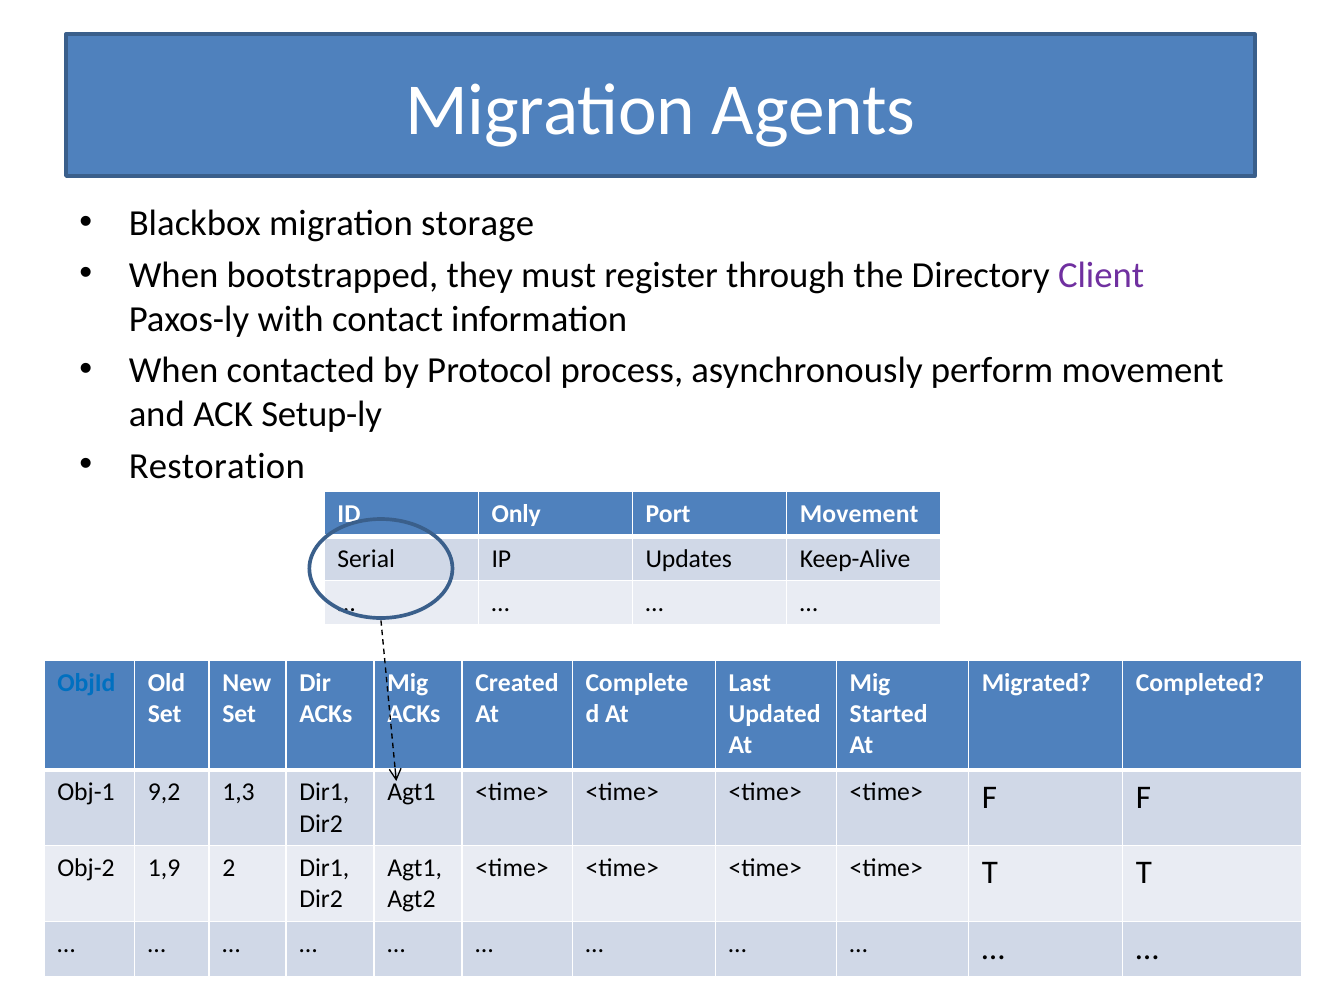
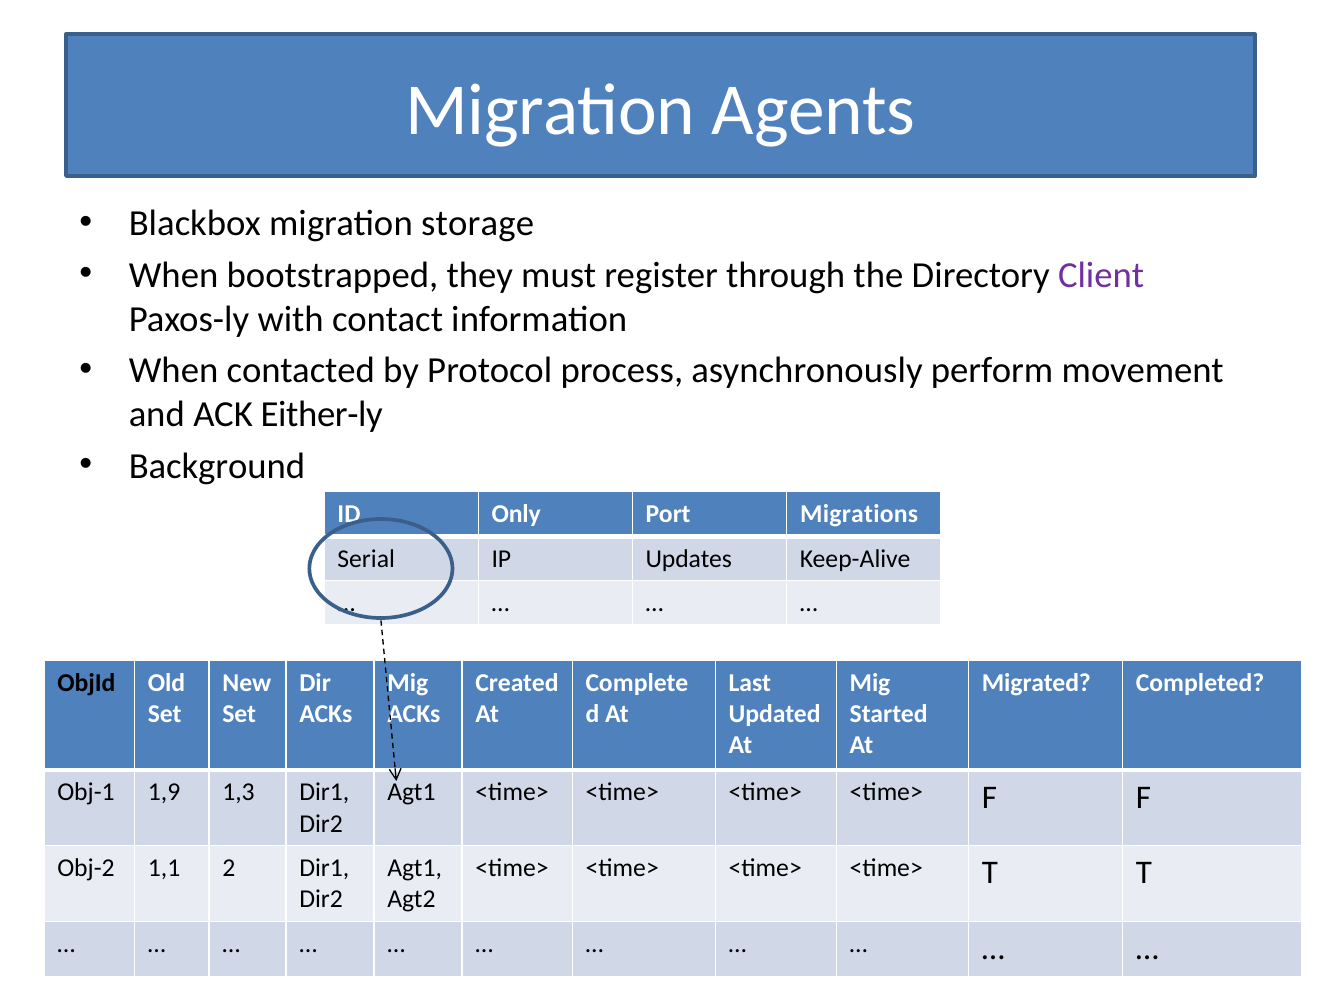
Setup-ly: Setup-ly -> Either-ly
Restoration: Restoration -> Background
Port Movement: Movement -> Migrations
ObjId colour: blue -> black
9,2: 9,2 -> 1,9
1,9: 1,9 -> 1,1
